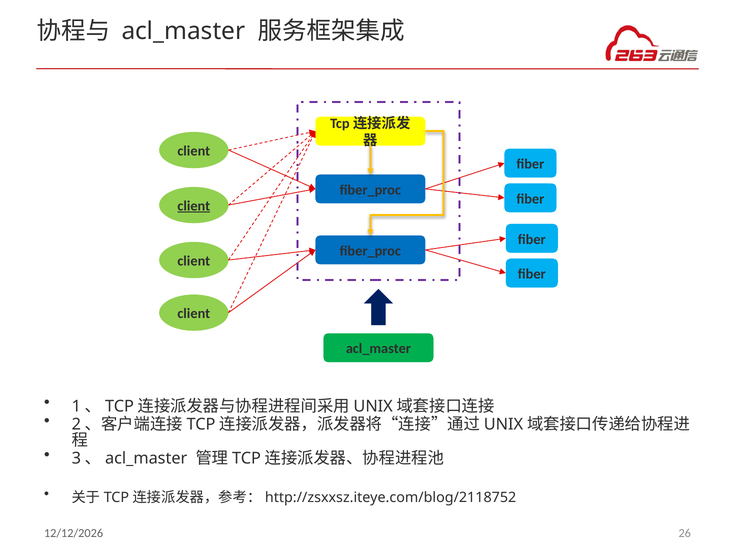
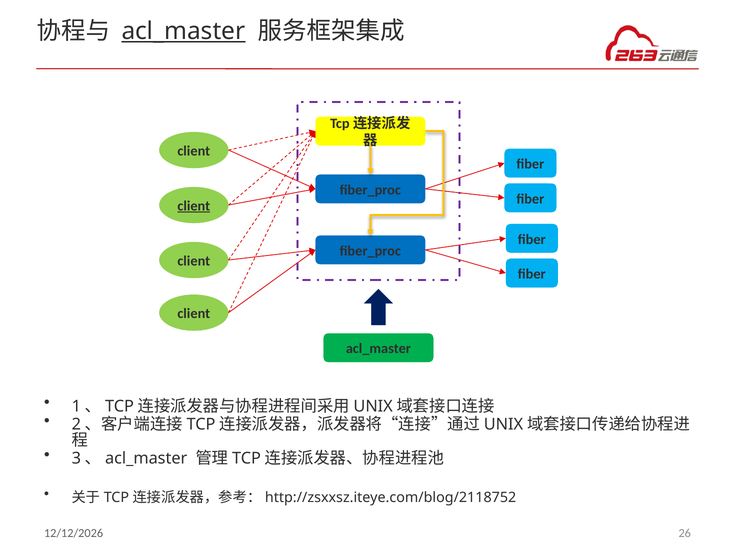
acl_master at (183, 31) underline: none -> present
